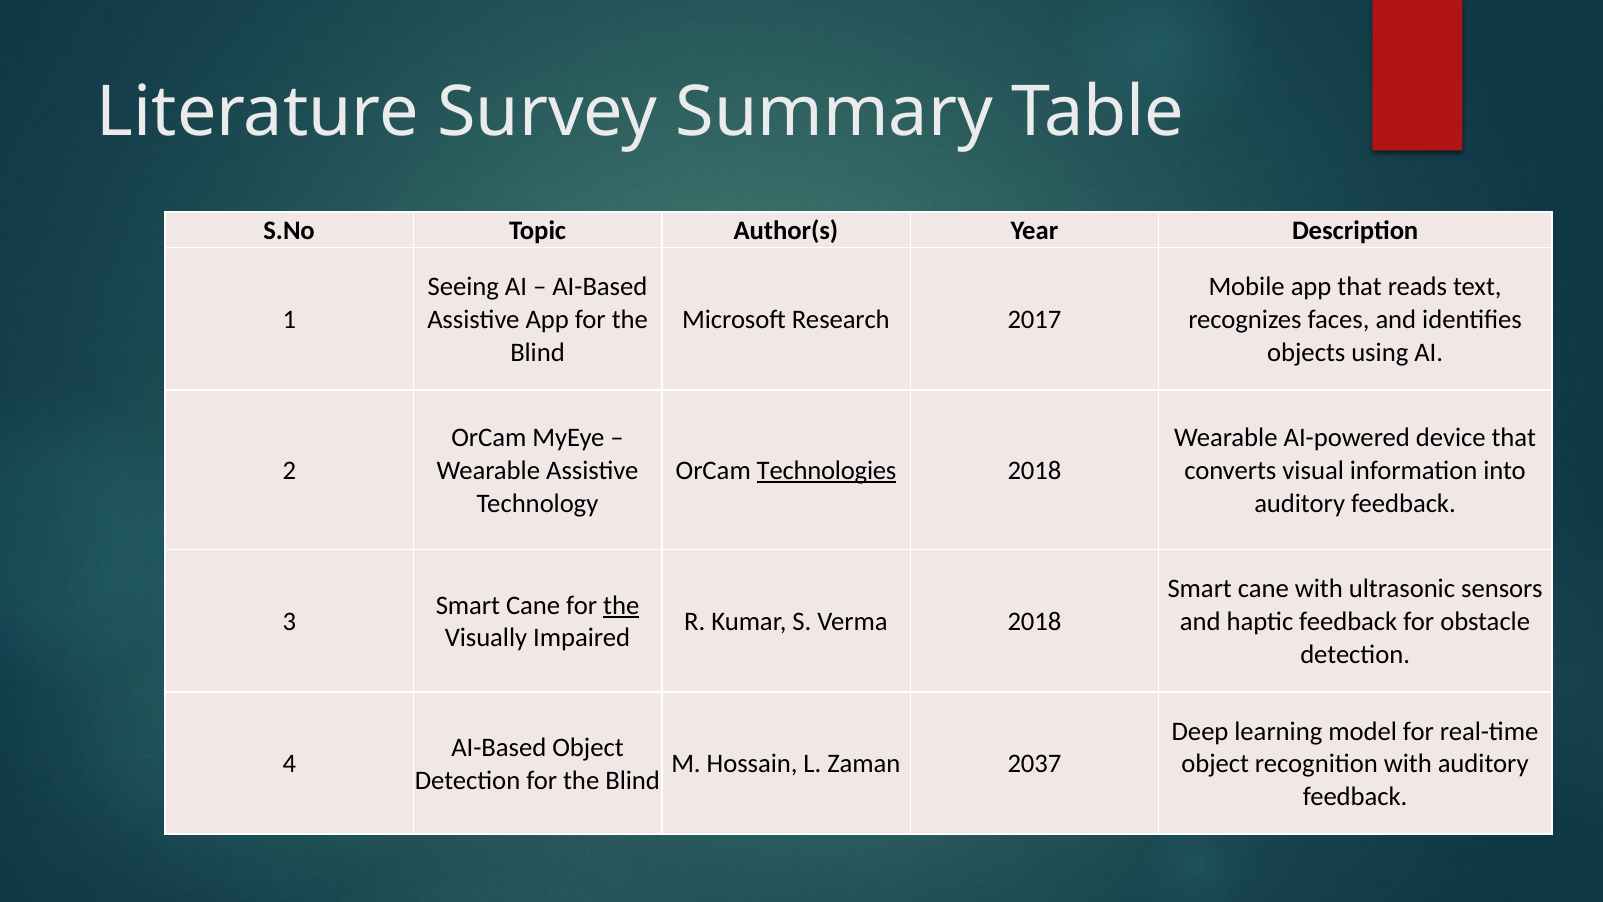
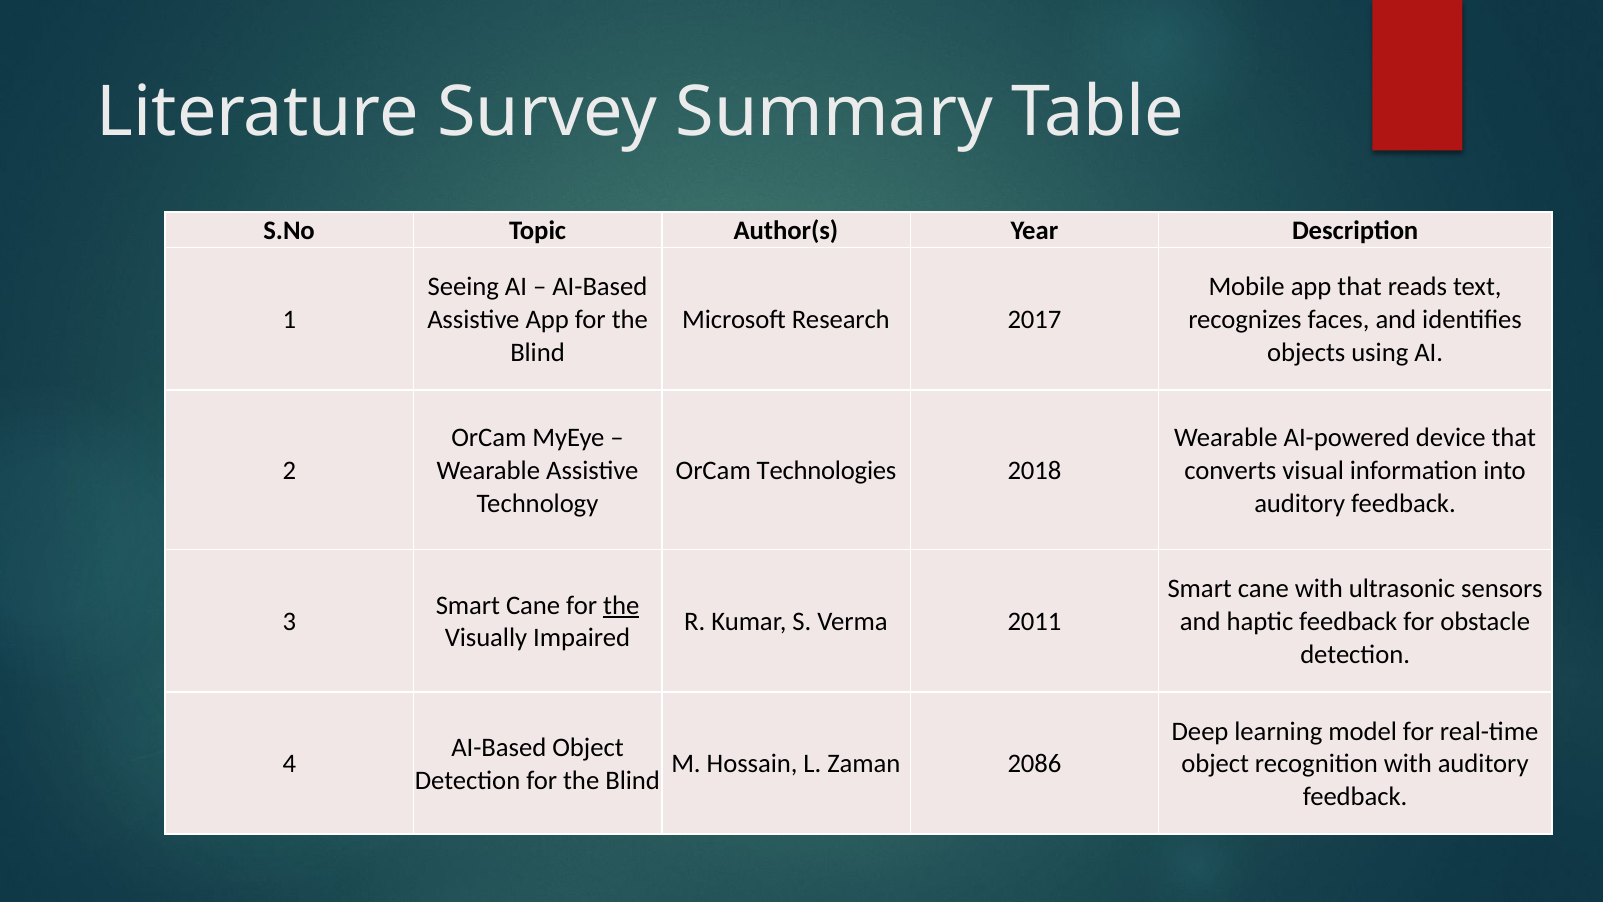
Technologies underline: present -> none
Verma 2018: 2018 -> 2011
2037: 2037 -> 2086
